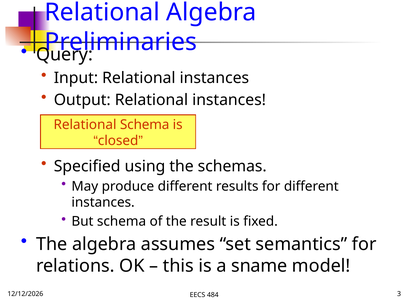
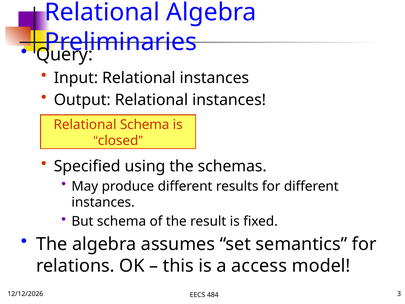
sname: sname -> access
